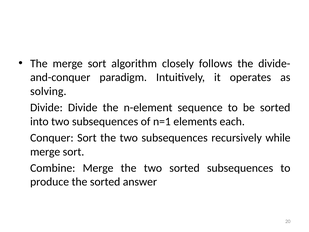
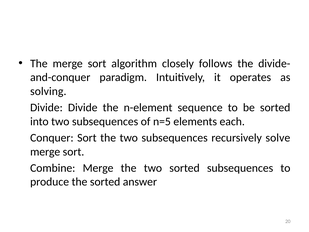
n=1: n=1 -> n=5
while: while -> solve
